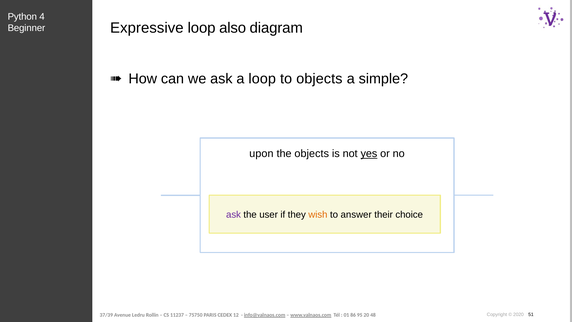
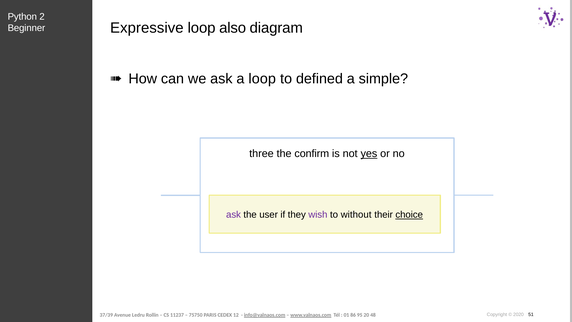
4: 4 -> 2
to objects: objects -> defined
upon: upon -> three
the objects: objects -> confirm
wish colour: orange -> purple
answer: answer -> without
choice underline: none -> present
